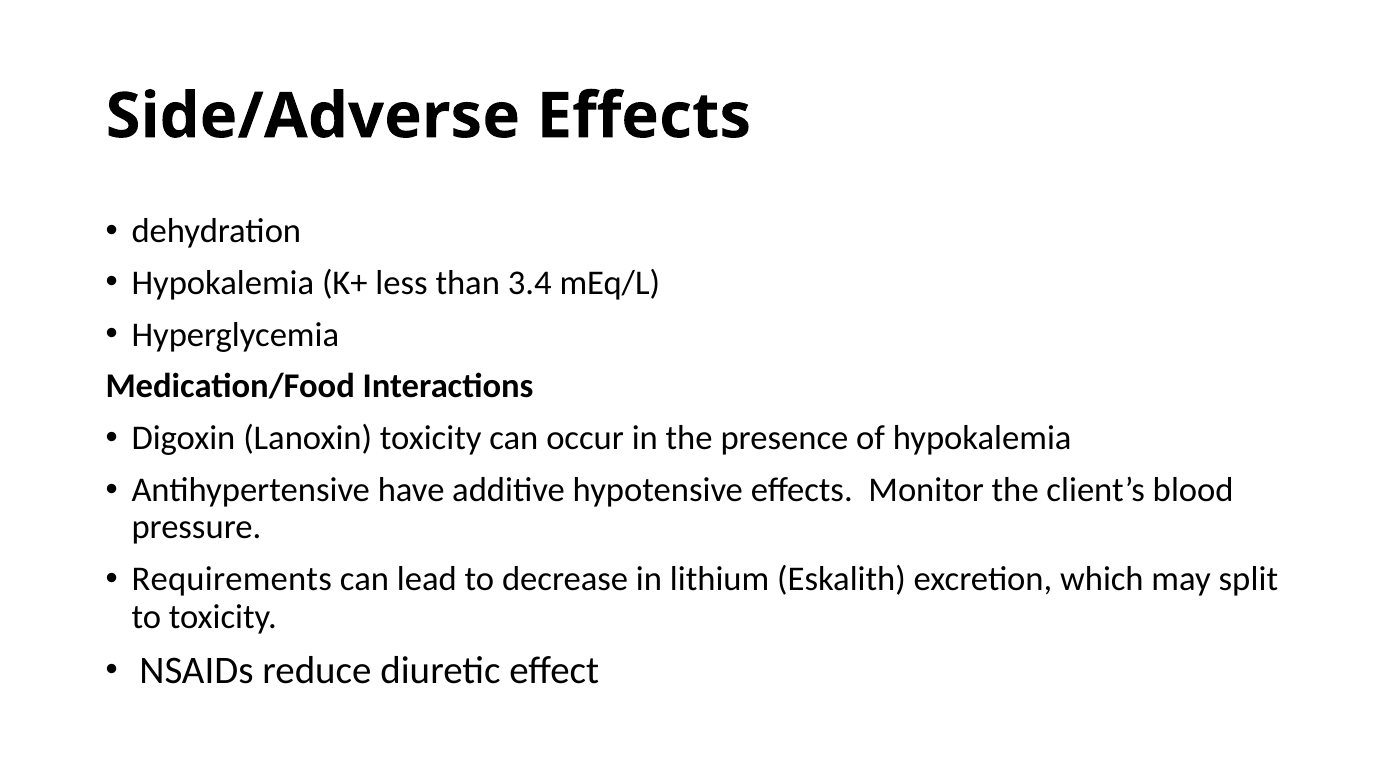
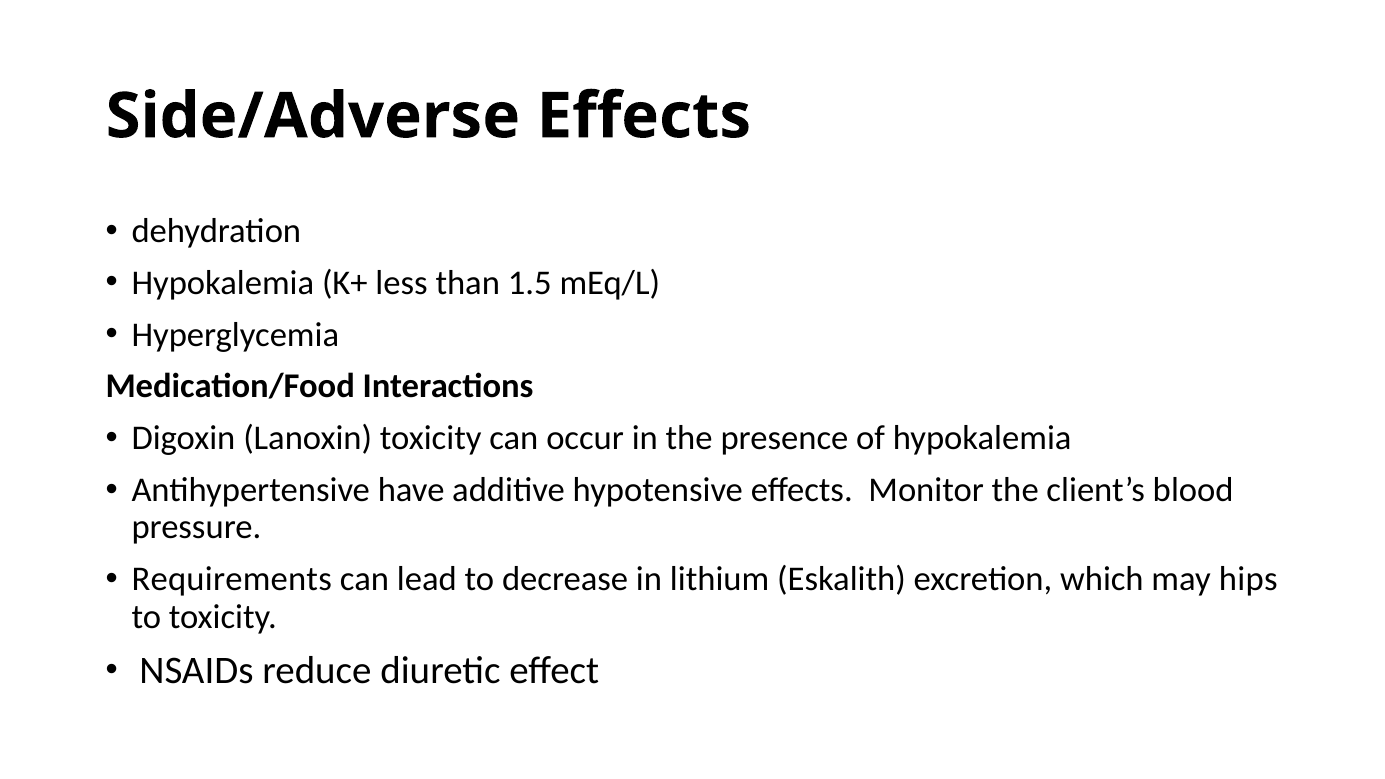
3.4: 3.4 -> 1.5
split: split -> hips
